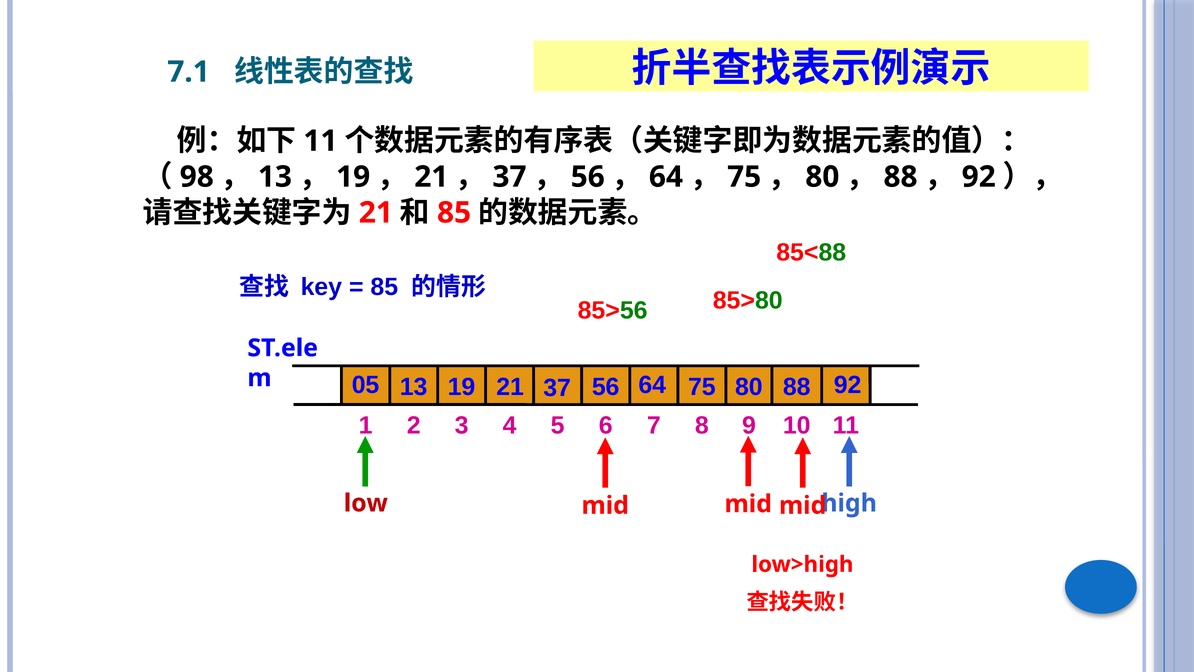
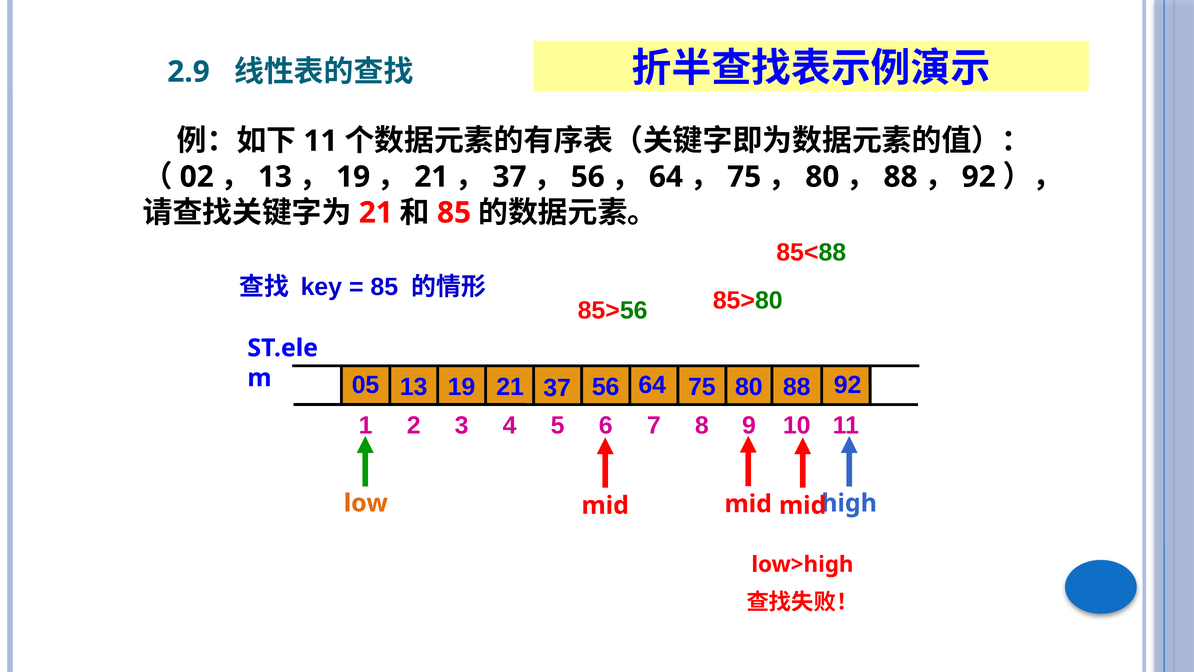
7.1: 7.1 -> 2.9
98: 98 -> 02
low colour: red -> orange
